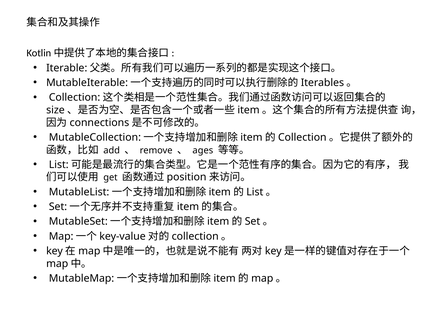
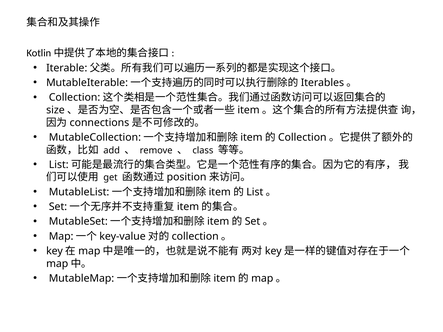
ages: ages -> class
